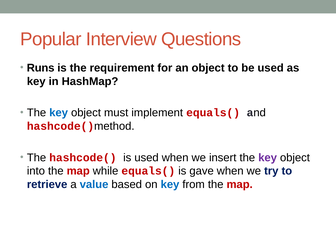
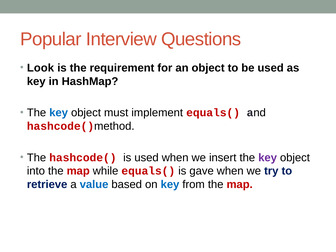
Runs: Runs -> Look
